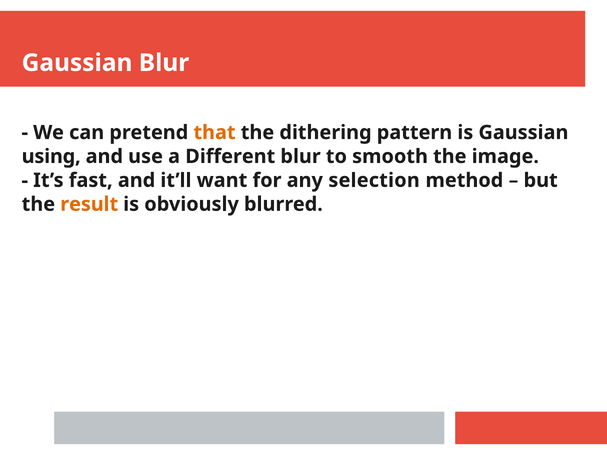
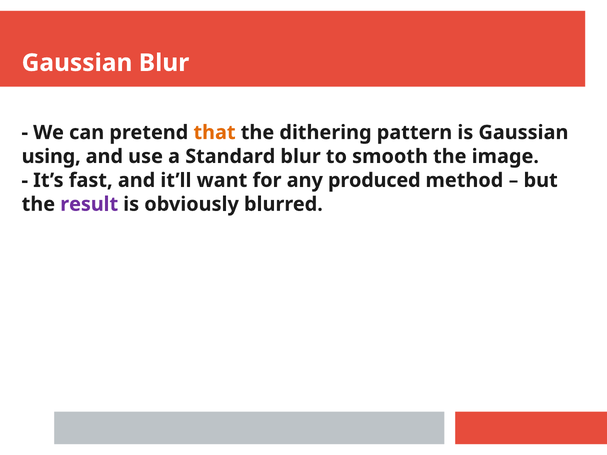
Different: Different -> Standard
selection: selection -> produced
result colour: orange -> purple
